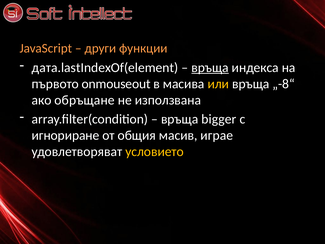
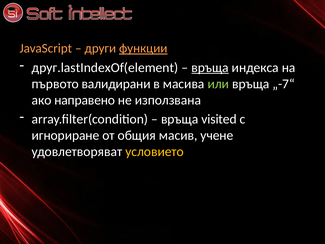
функции underline: none -> present
дата.lastIndexOf(element: дата.lastIndexOf(element -> друг.lastIndexOf(element
onmouseout: onmouseout -> валидирани
или colour: yellow -> light green
„-8“: „-8“ -> „-7“
обръщане: обръщане -> направено
bigger: bigger -> visited
играе: играе -> учене
